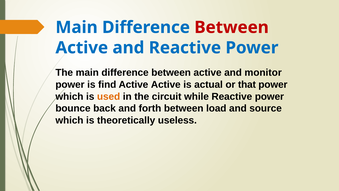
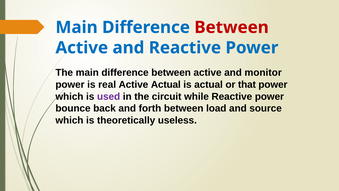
find: find -> real
Active Active: Active -> Actual
used colour: orange -> purple
